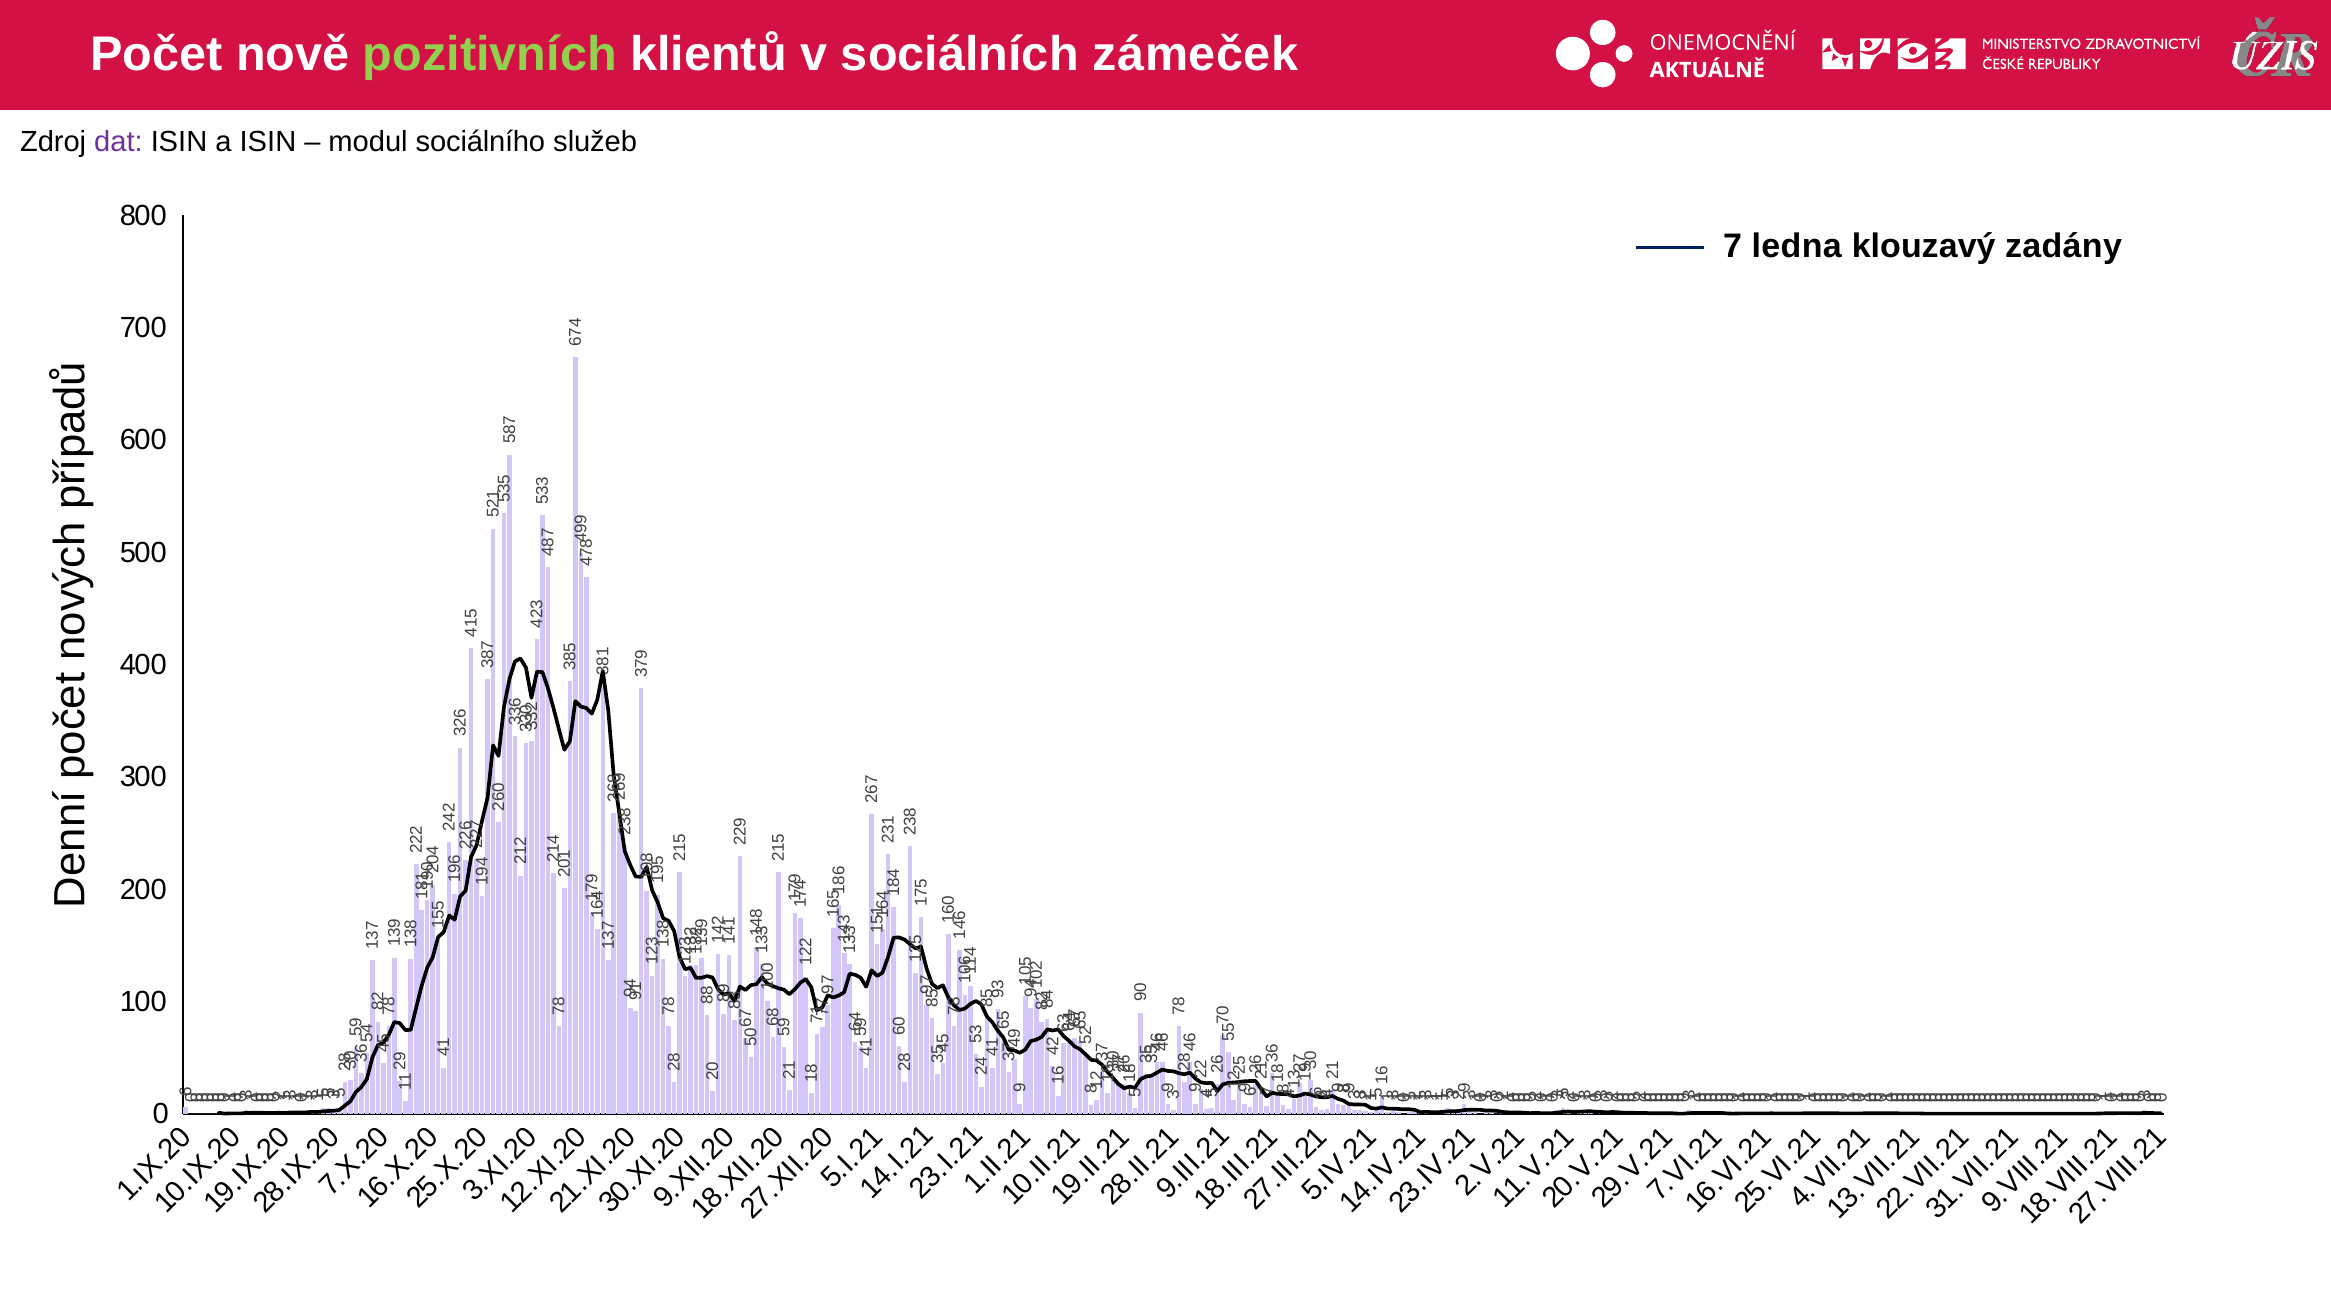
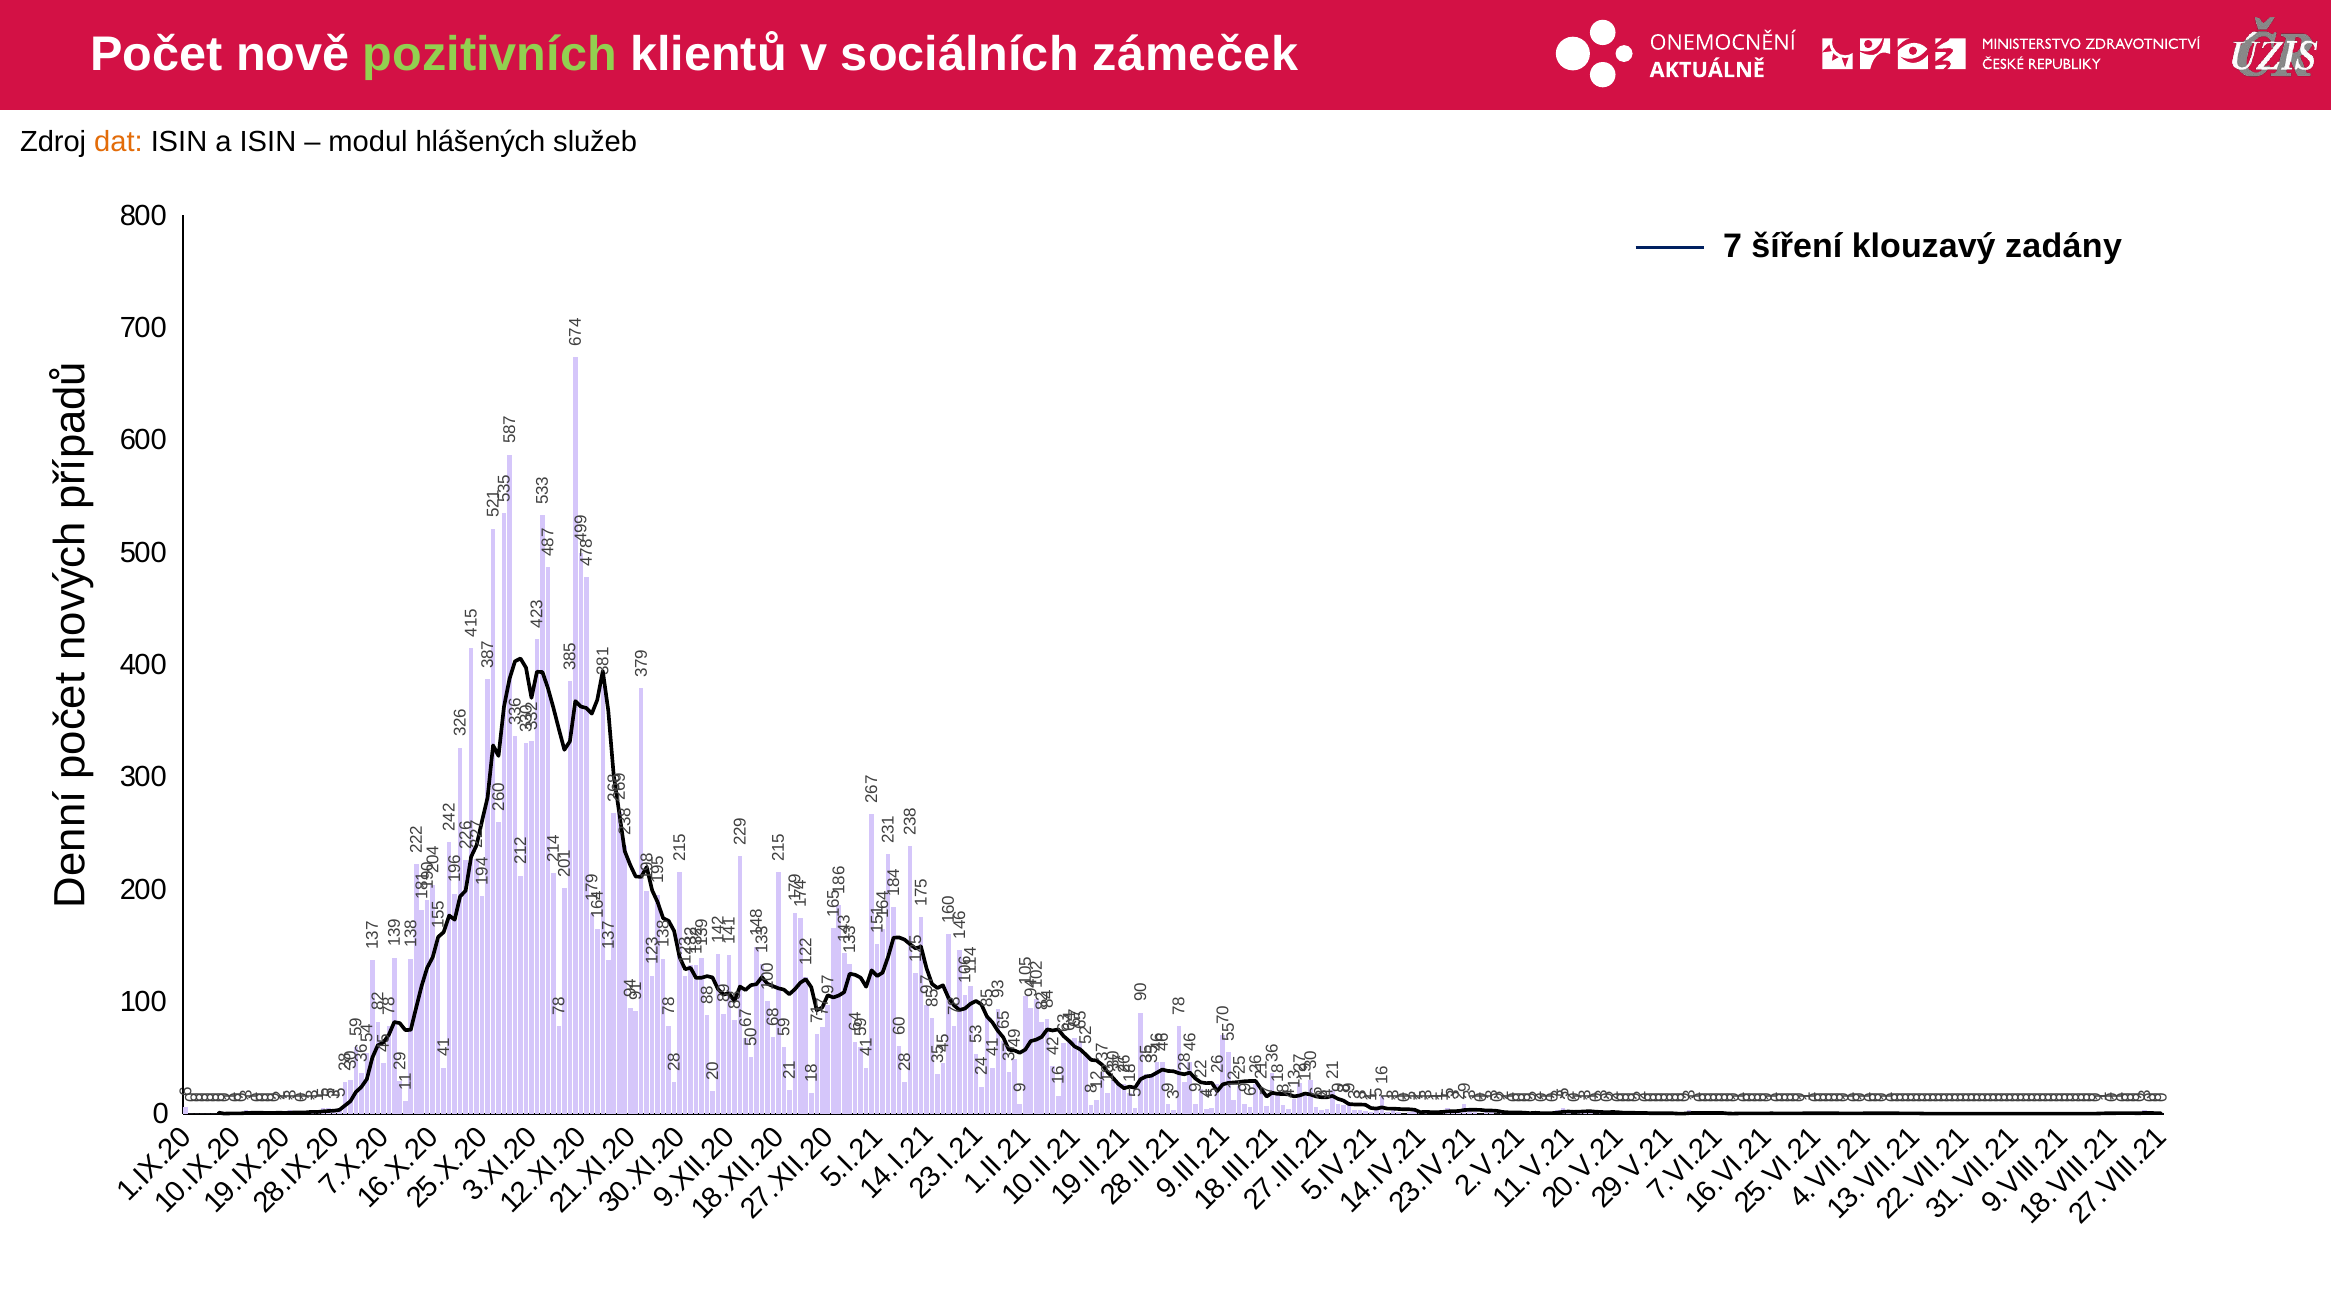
dat colour: purple -> orange
sociálního: sociálního -> hlášených
ledna: ledna -> šíření
